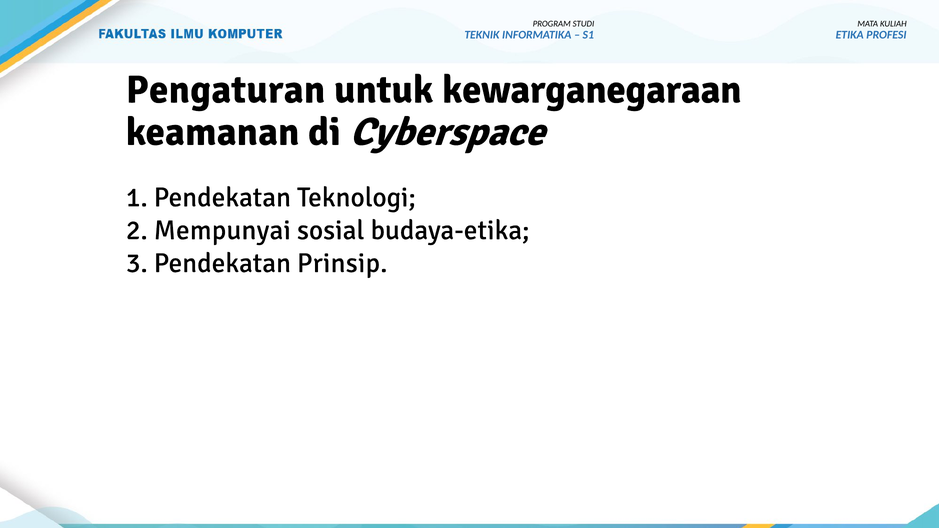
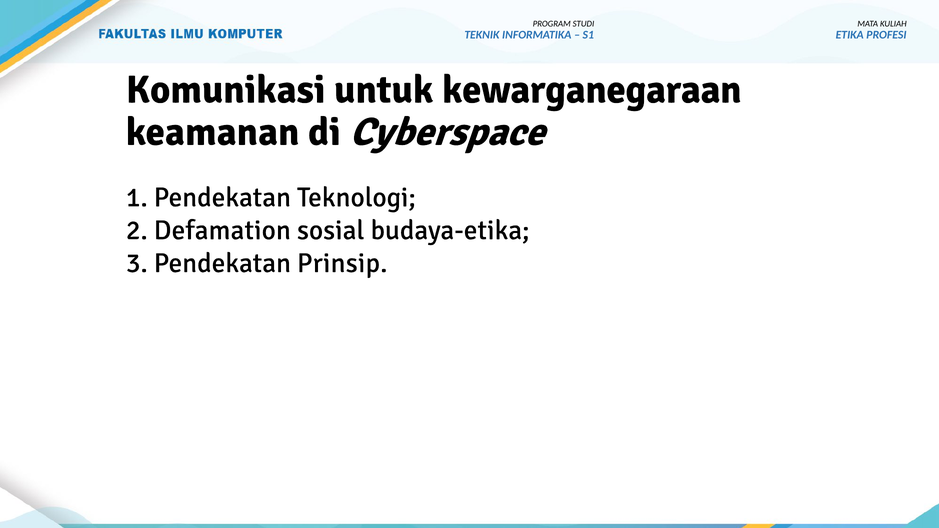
Pengaturan: Pengaturan -> Komunikasi
Mempunyai: Mempunyai -> Defamation
